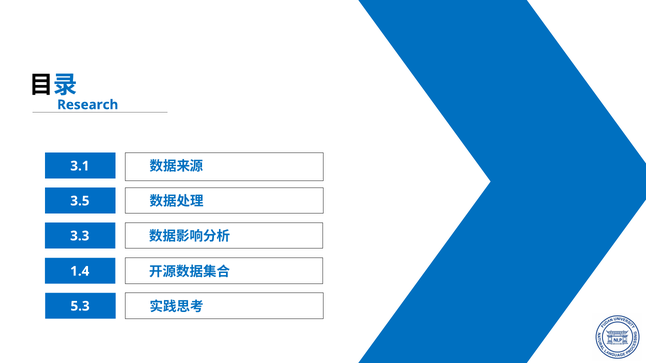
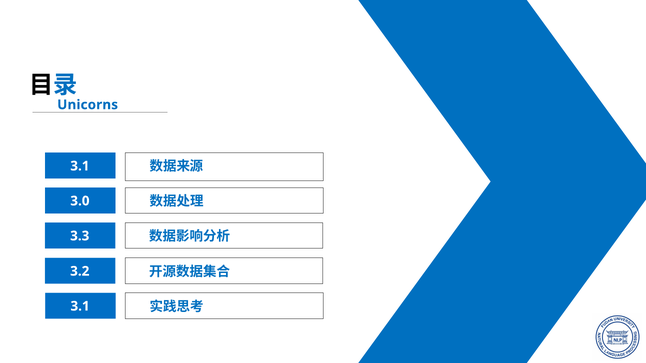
Research: Research -> Unicorns
3.5: 3.5 -> 3.0
1.4: 1.4 -> 3.2
5.3 at (80, 306): 5.3 -> 3.1
